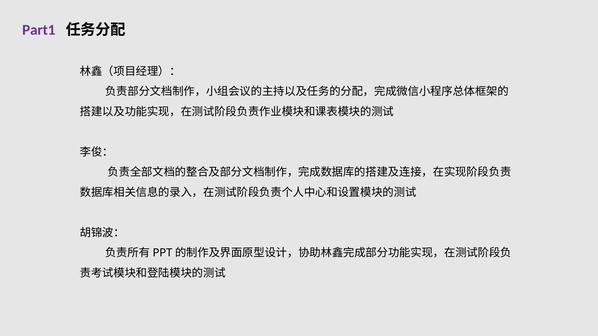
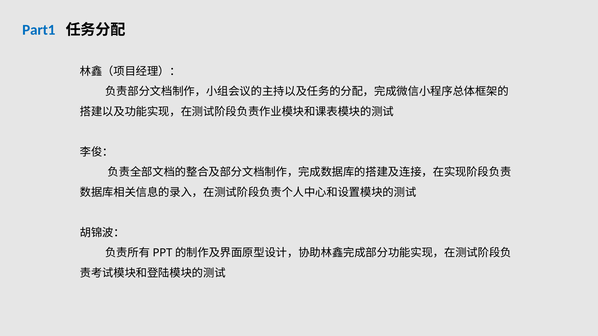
Part1 colour: purple -> blue
